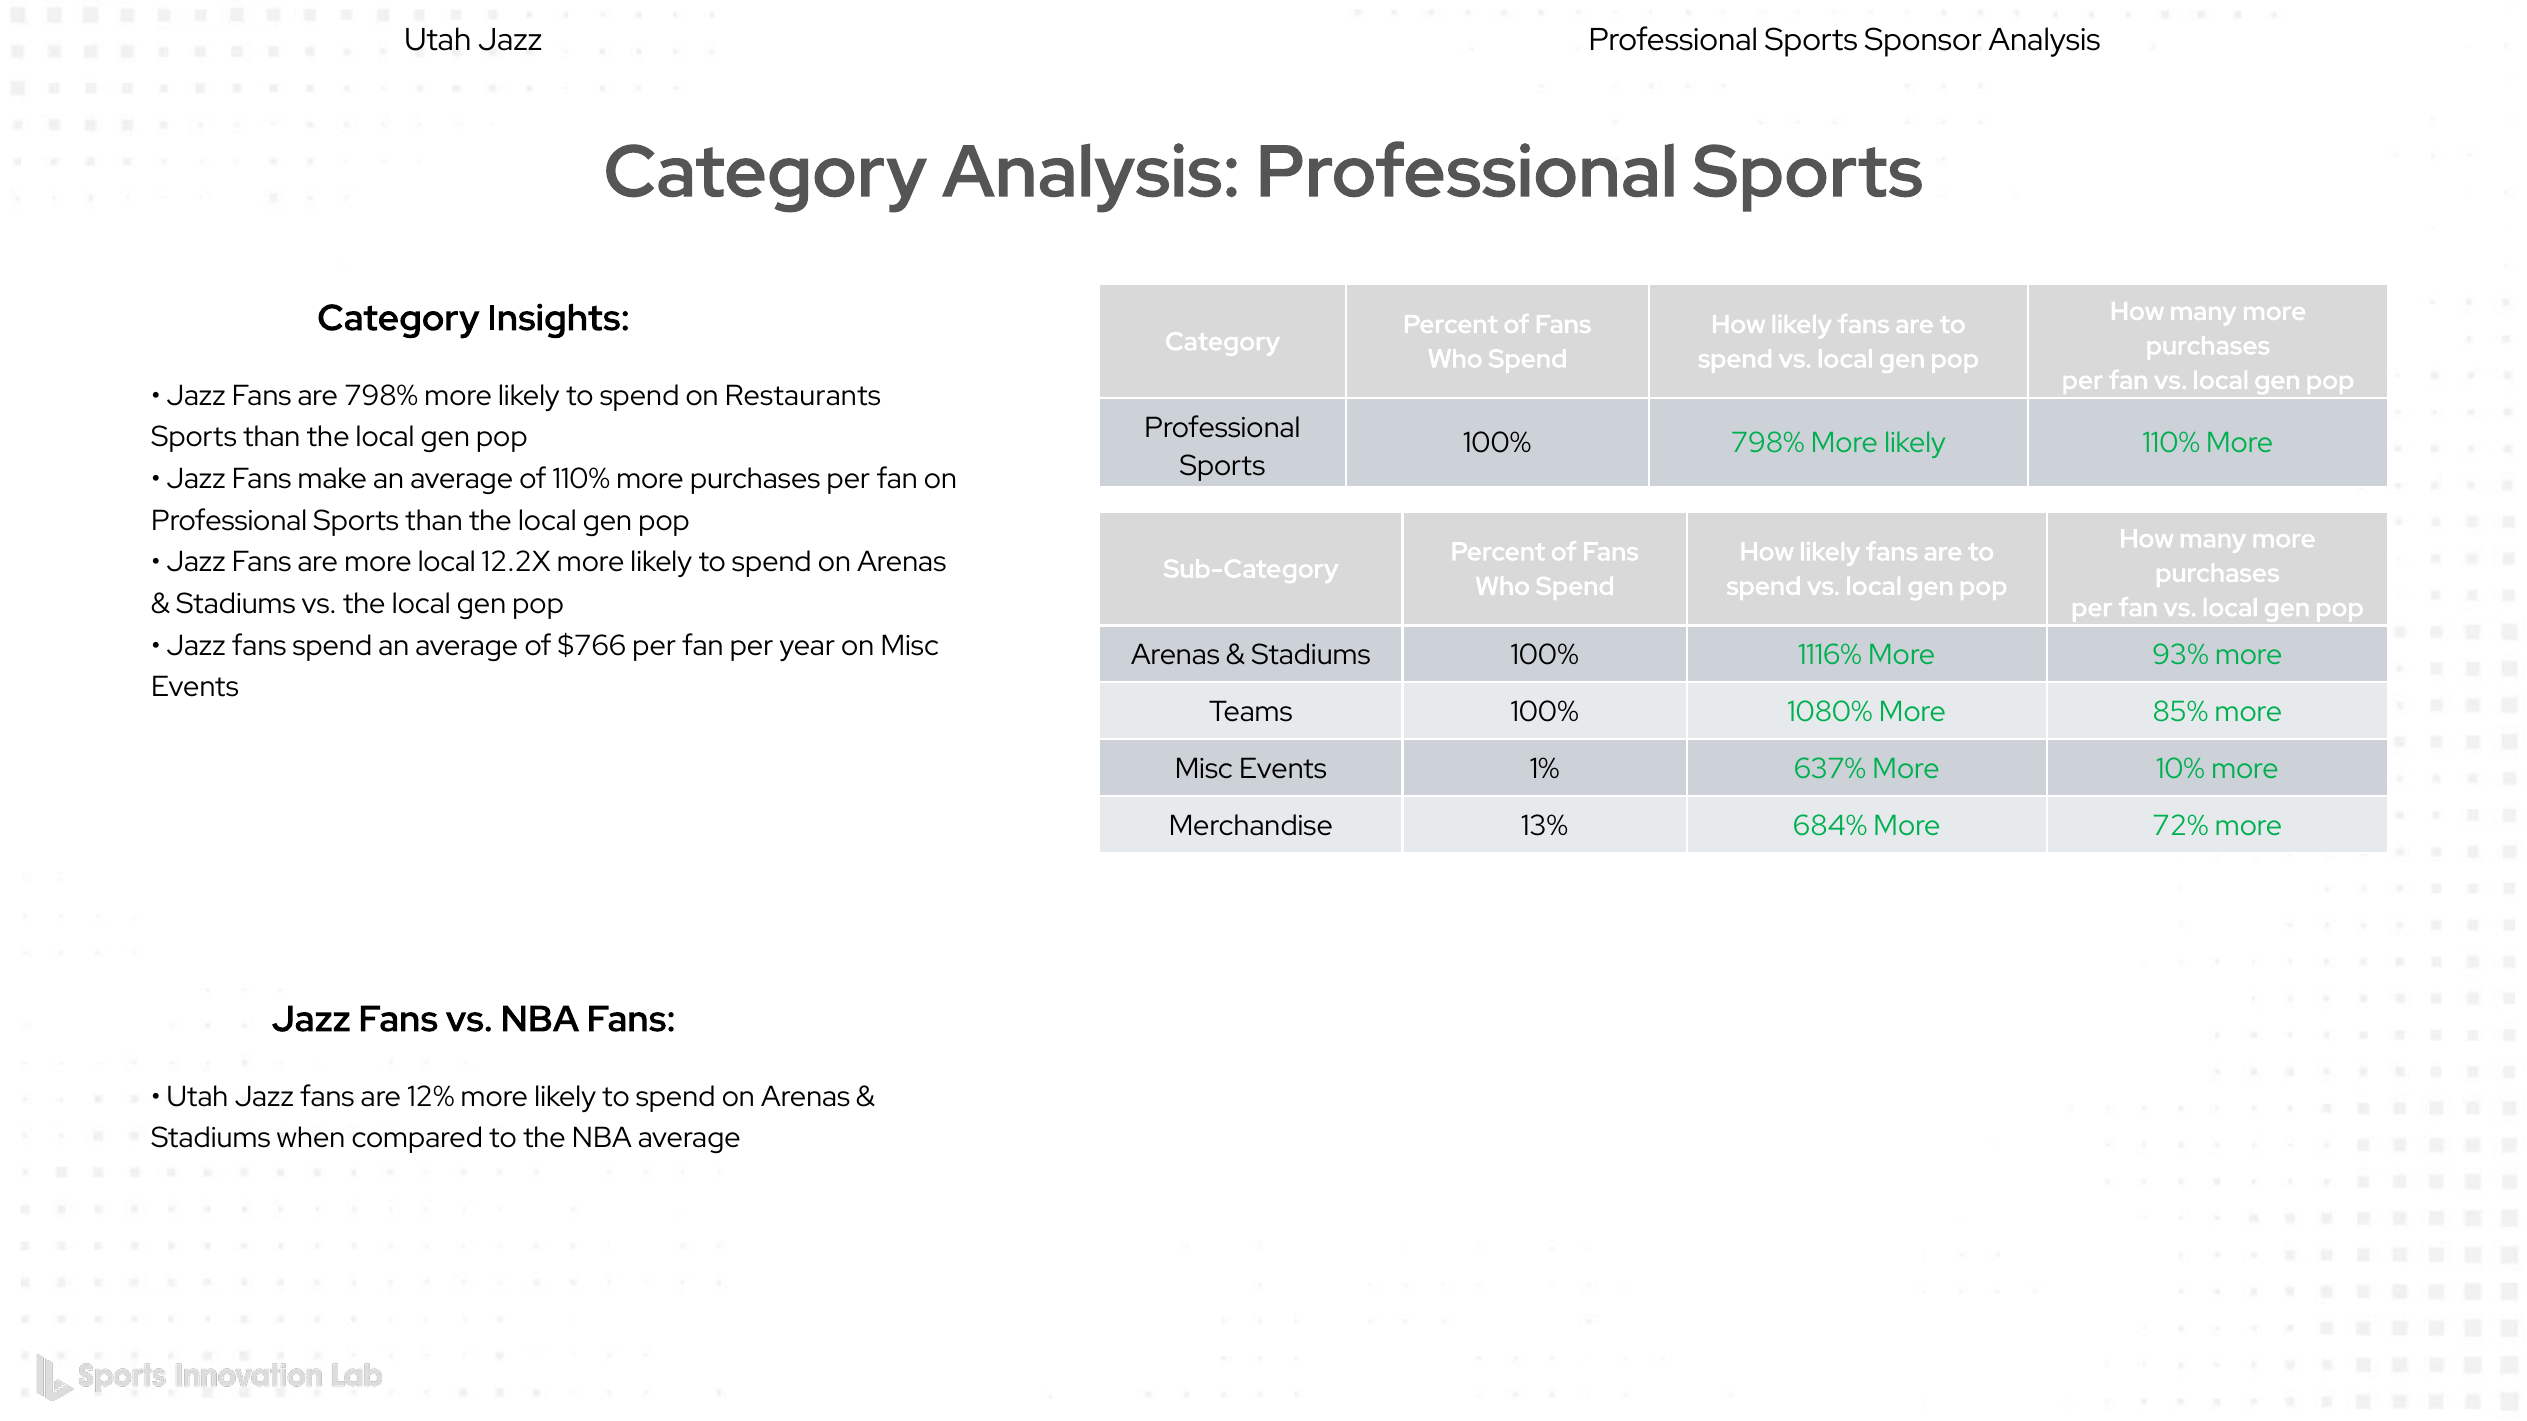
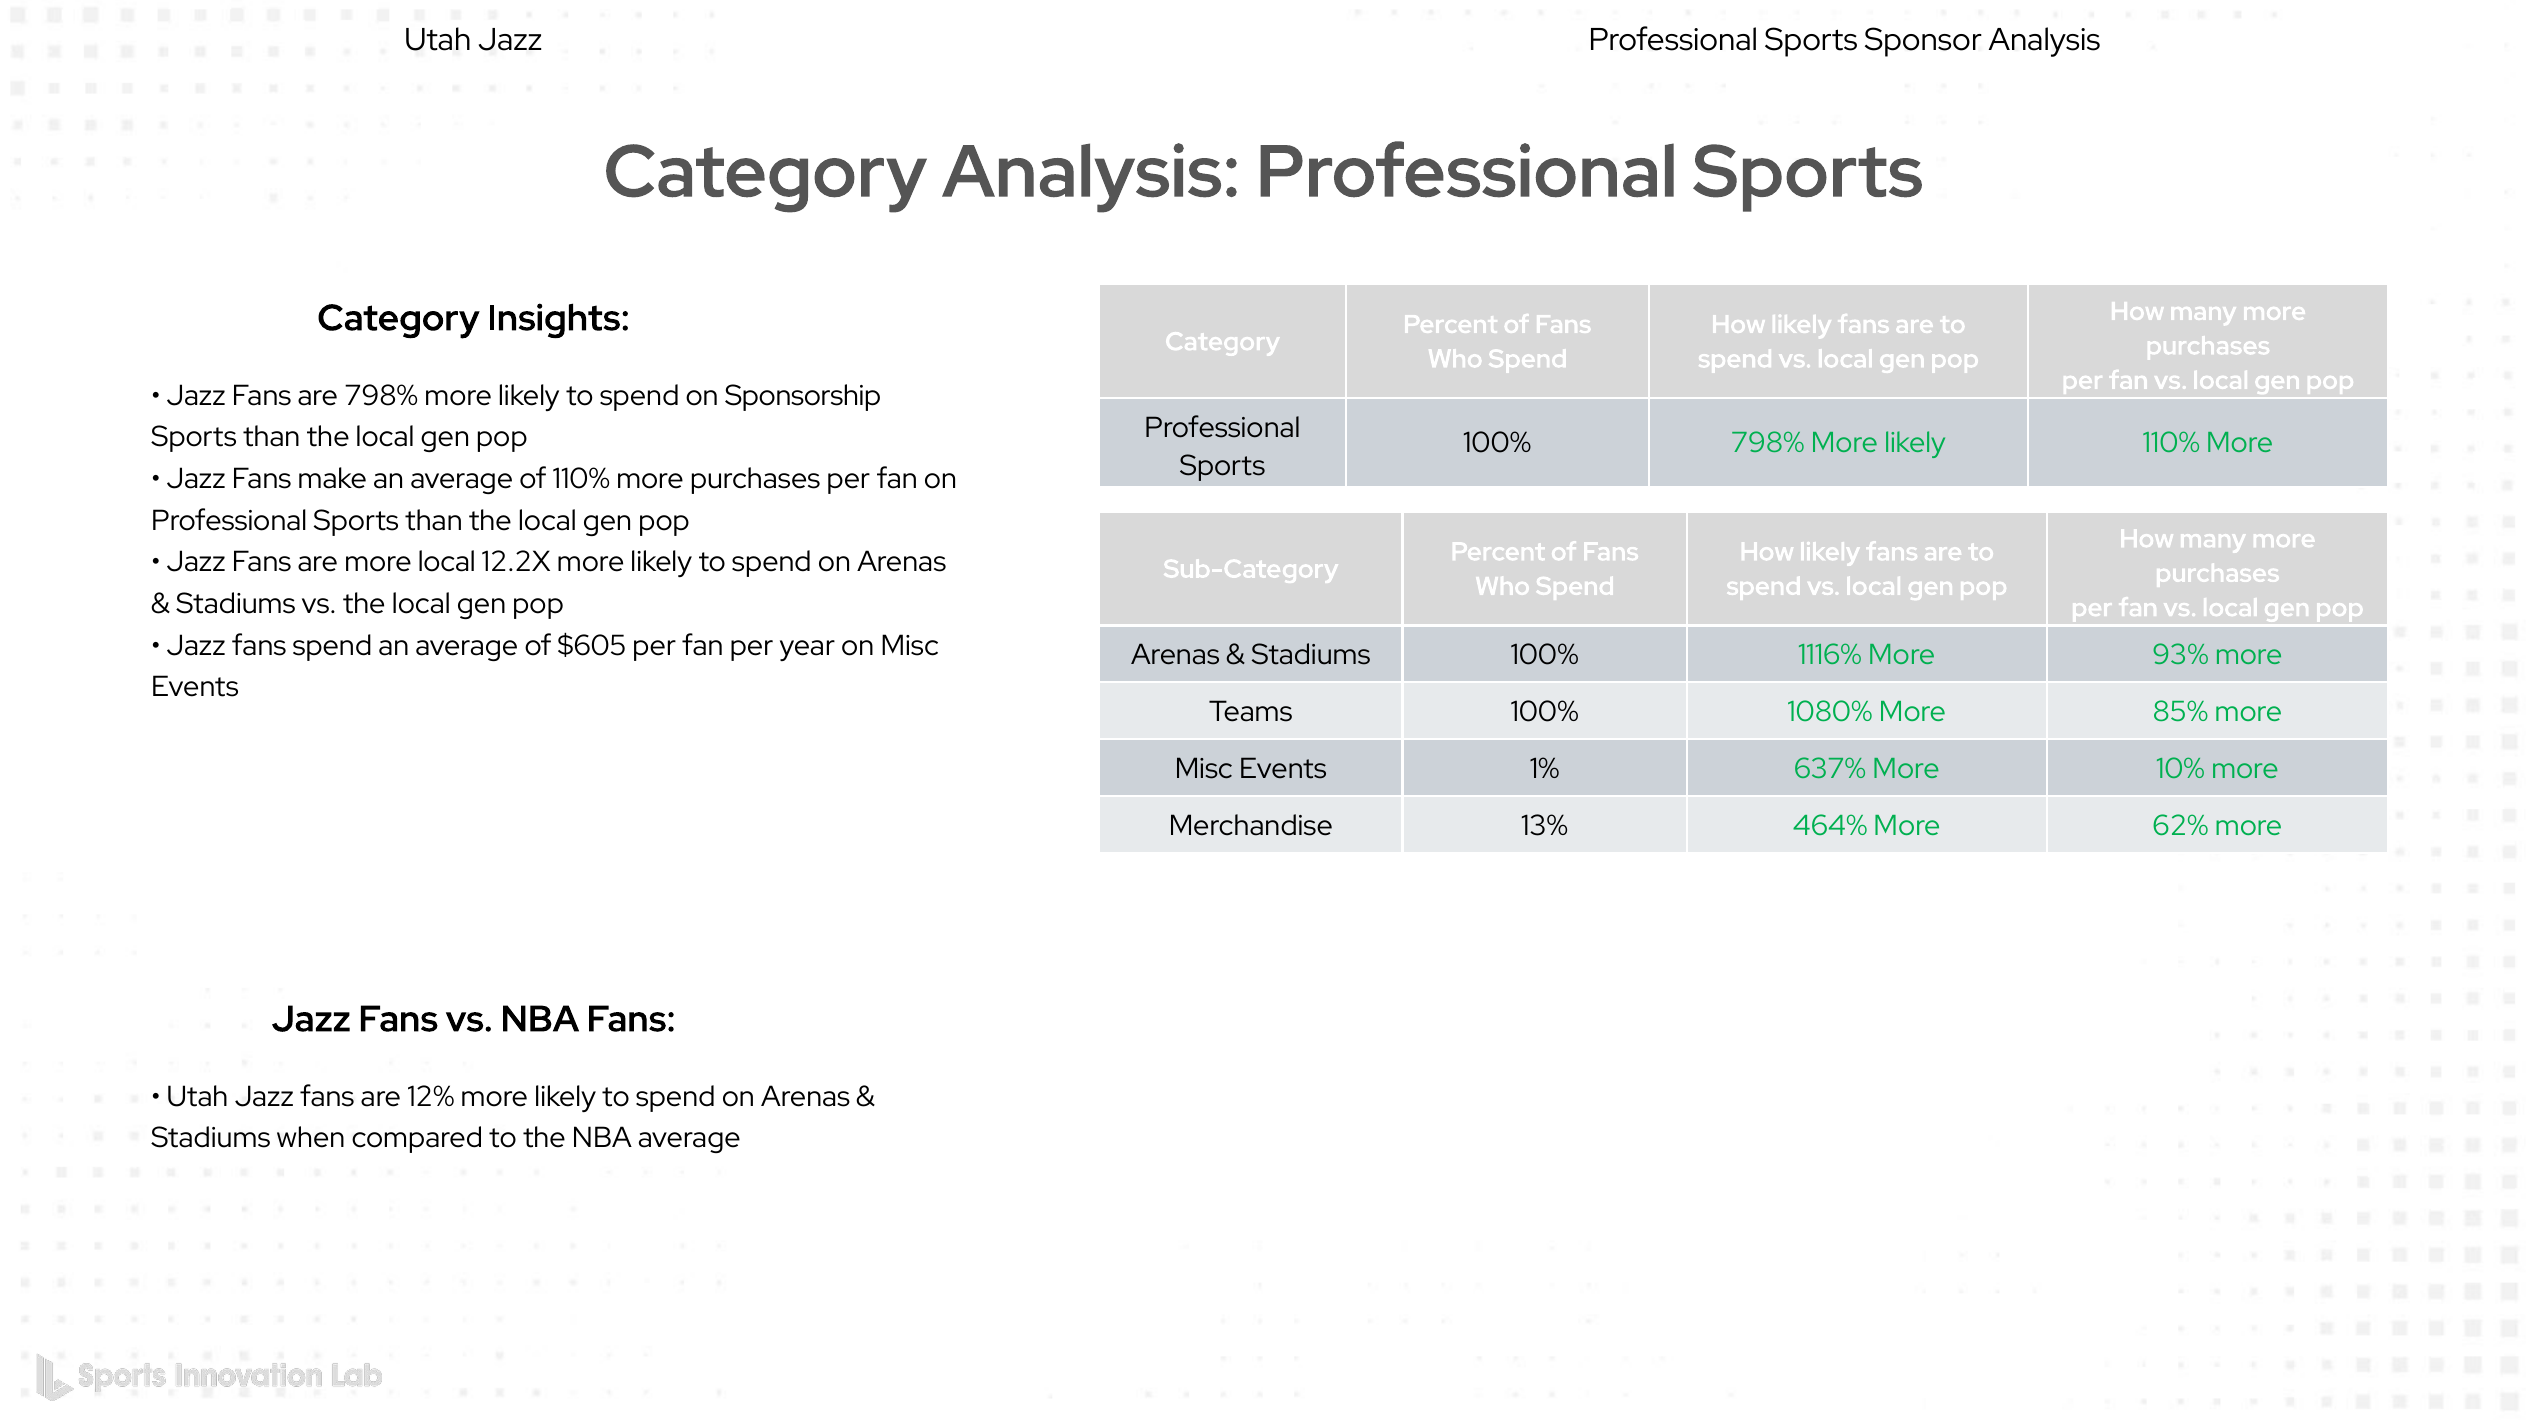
Restaurants: Restaurants -> Sponsorship
$766: $766 -> $605
684%: 684% -> 464%
72%: 72% -> 62%
